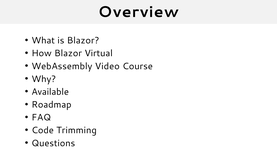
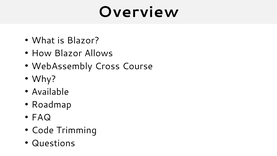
Virtual: Virtual -> Allows
Video: Video -> Cross
